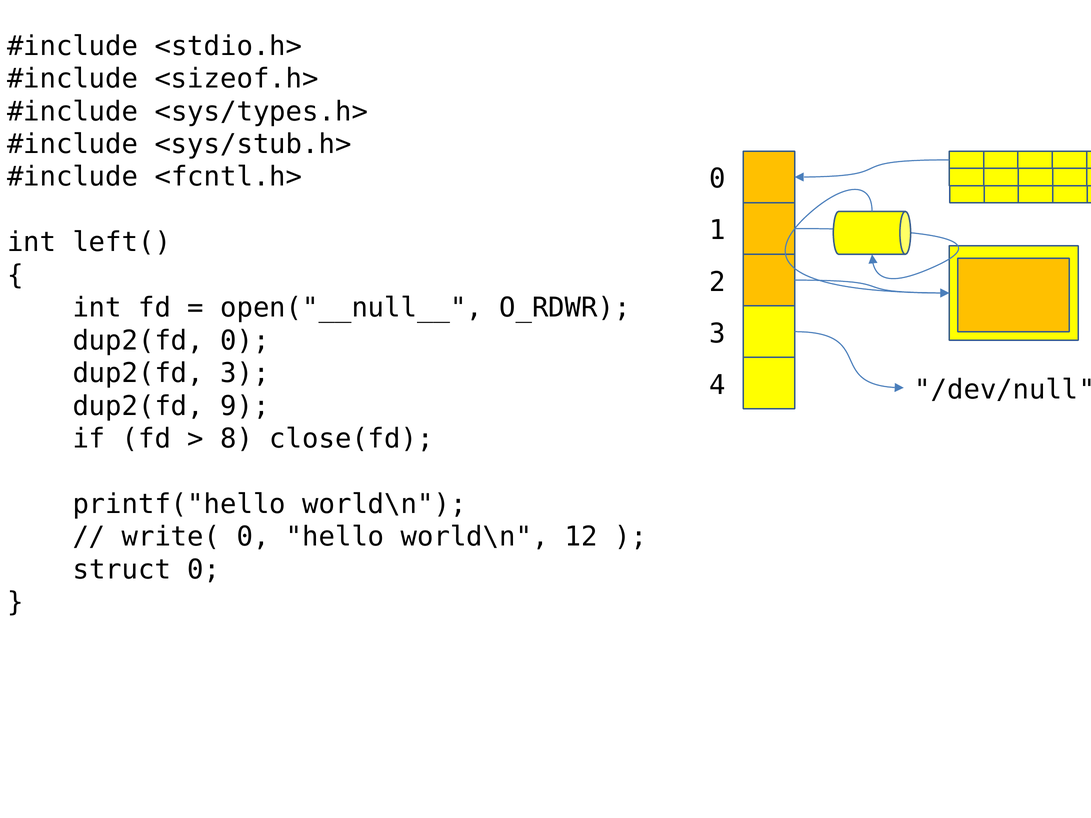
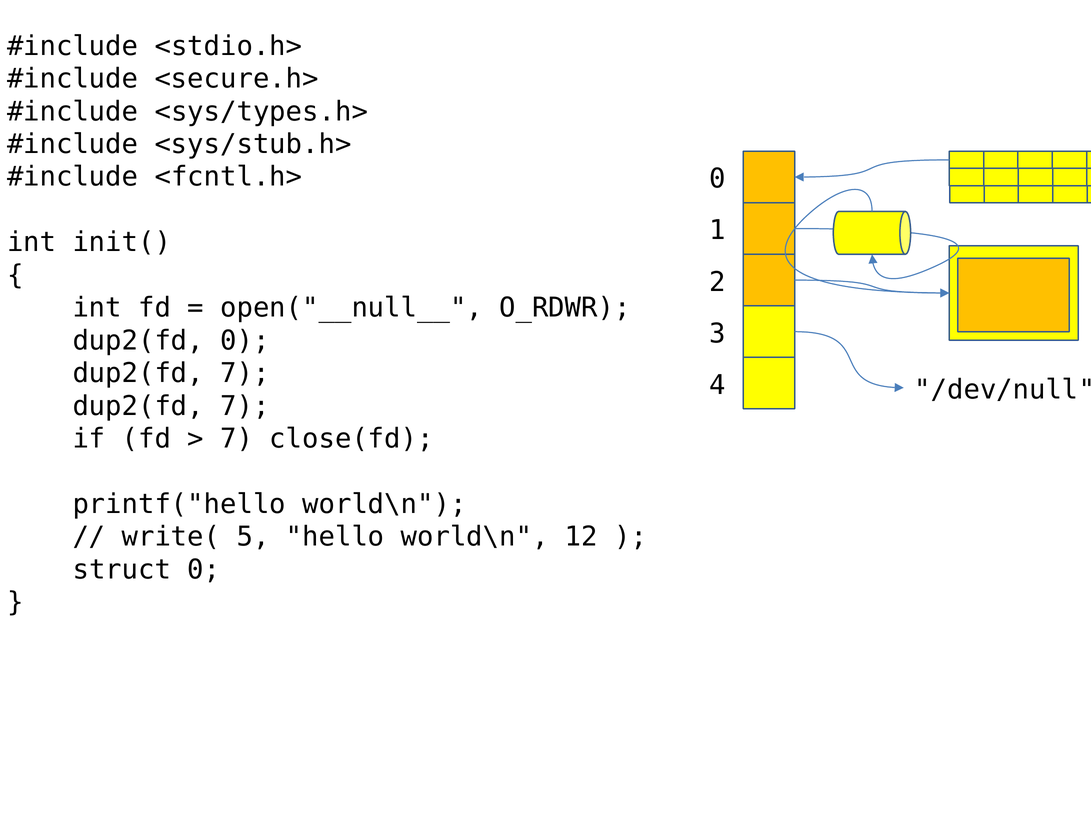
<sizeof.h>: <sizeof.h> -> <secure.h>
left(: left( -> init(
3 at (245, 373): 3 -> 7
9 at (245, 406): 9 -> 7
8 at (237, 439): 8 -> 7
write( 0: 0 -> 5
